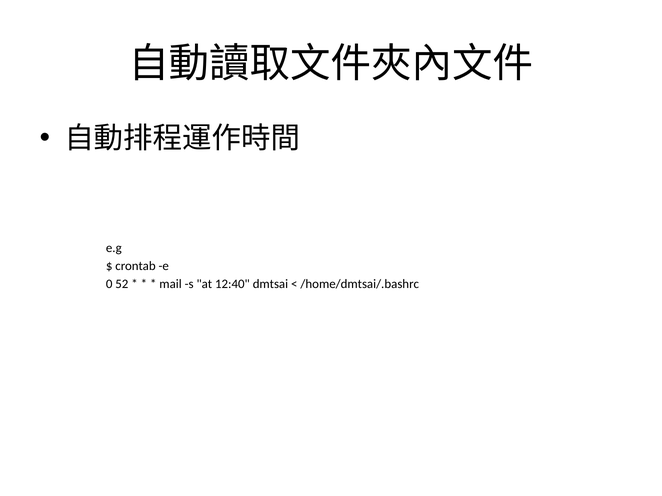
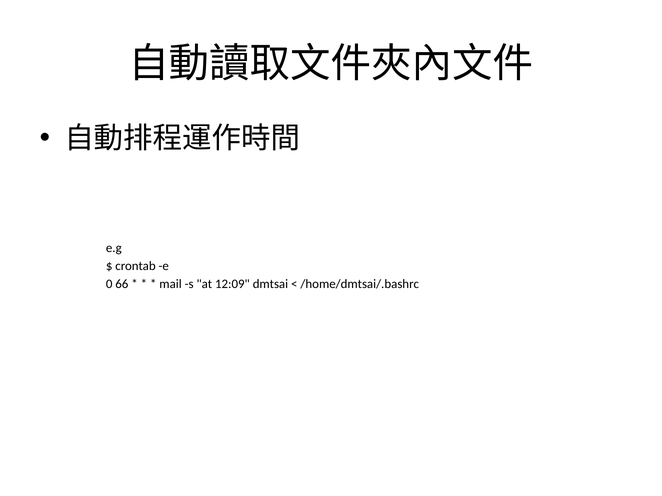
52: 52 -> 66
12:40: 12:40 -> 12:09
